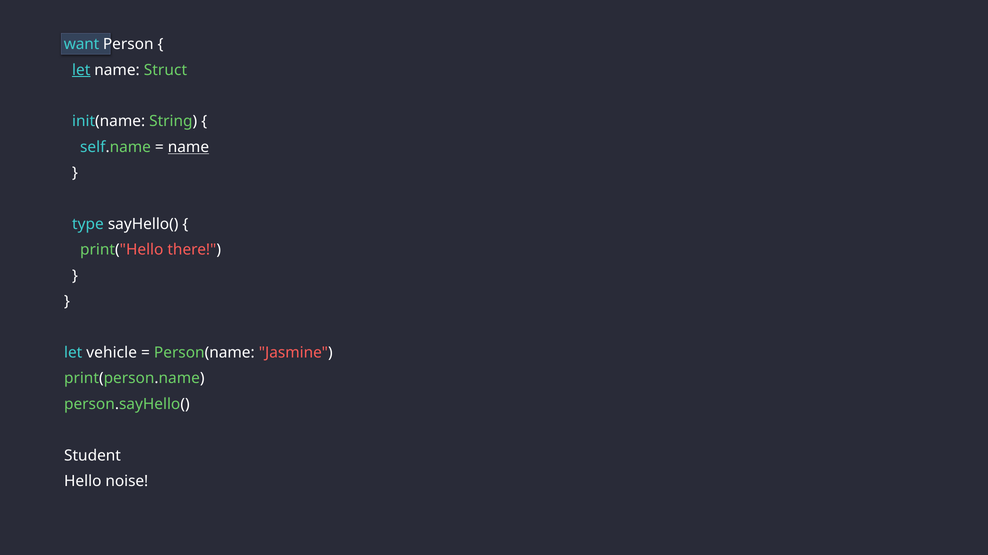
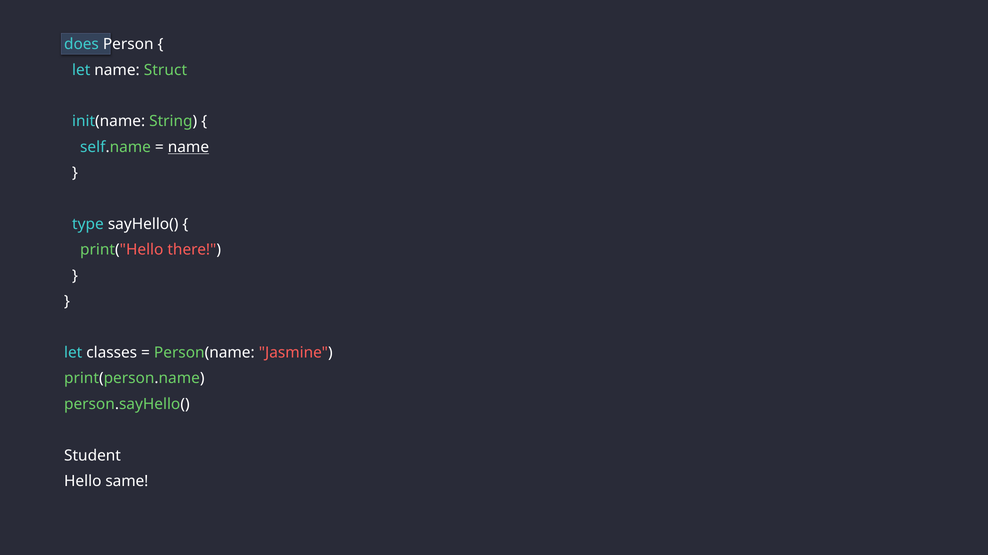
want: want -> does
let at (81, 70) underline: present -> none
vehicle: vehicle -> classes
noise: noise -> same
